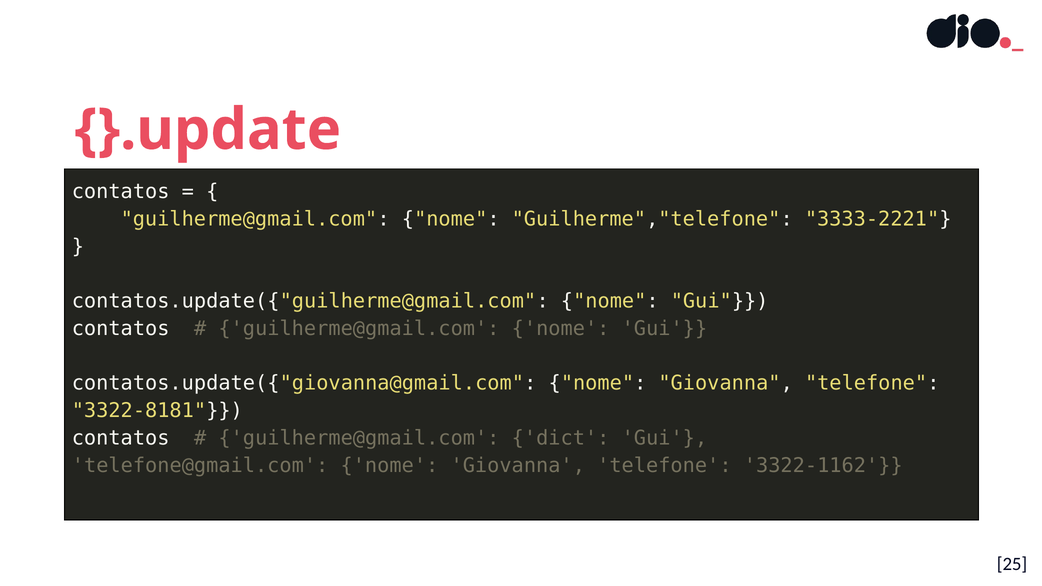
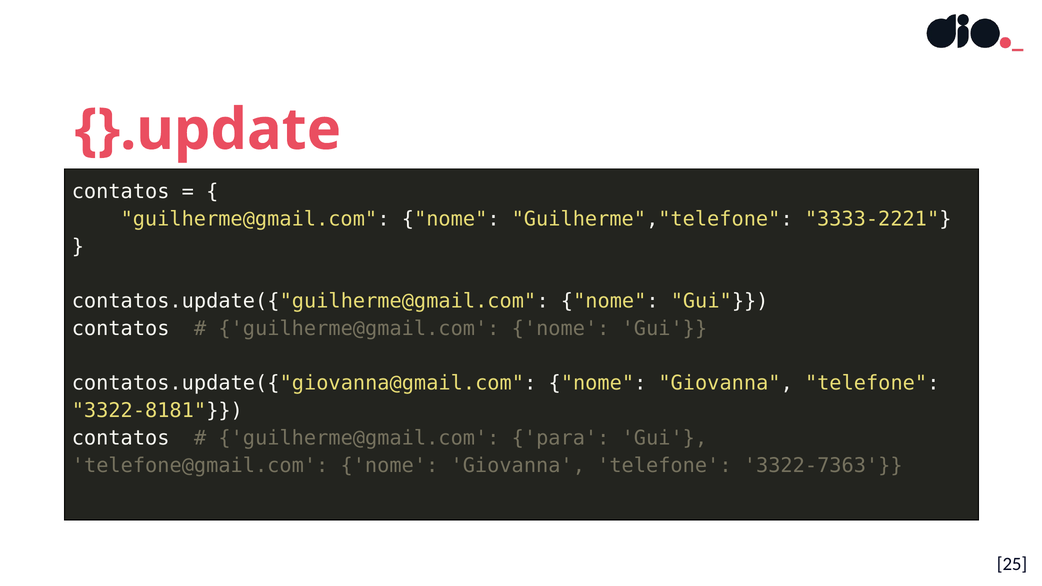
dict: dict -> para
3322-1162: 3322-1162 -> 3322-7363
